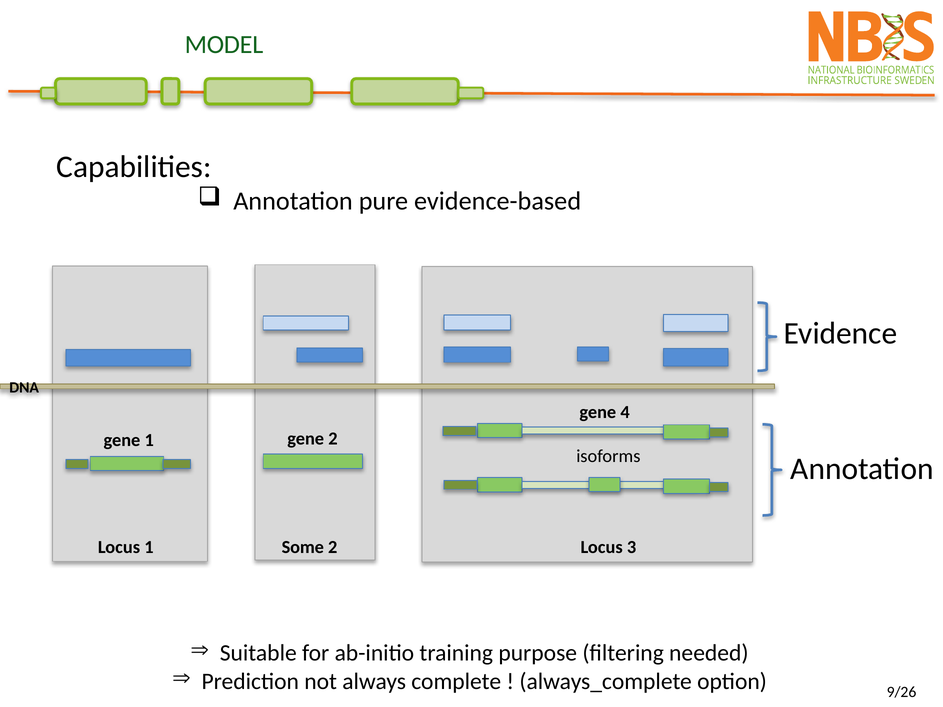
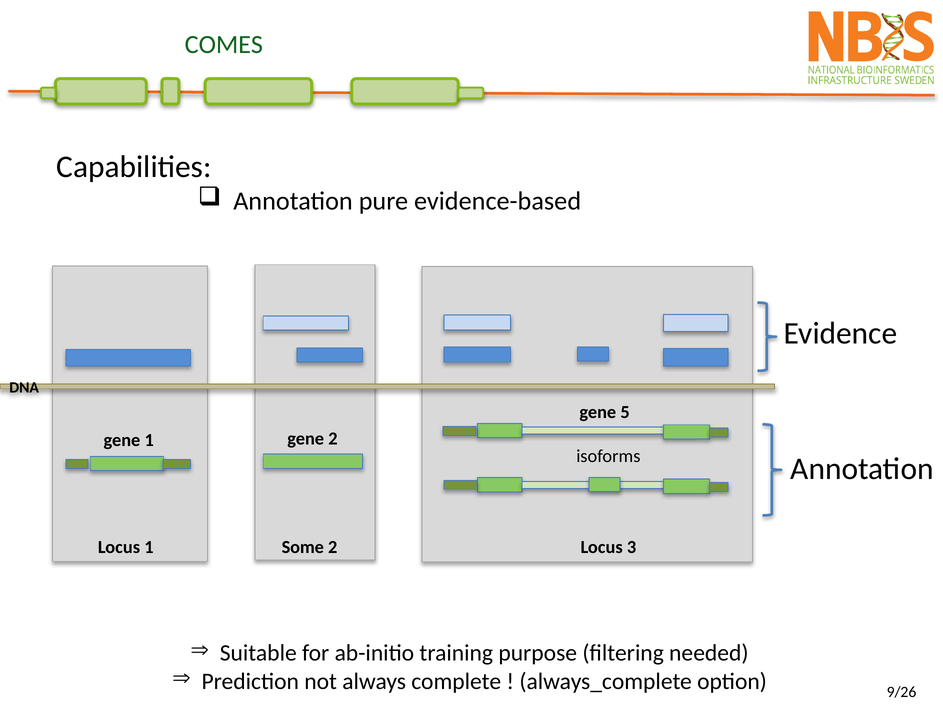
MODEL: MODEL -> COMES
4: 4 -> 5
